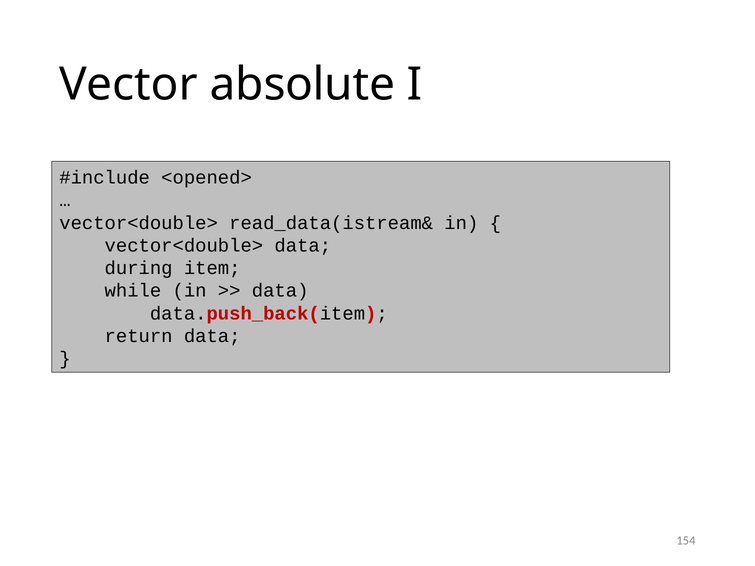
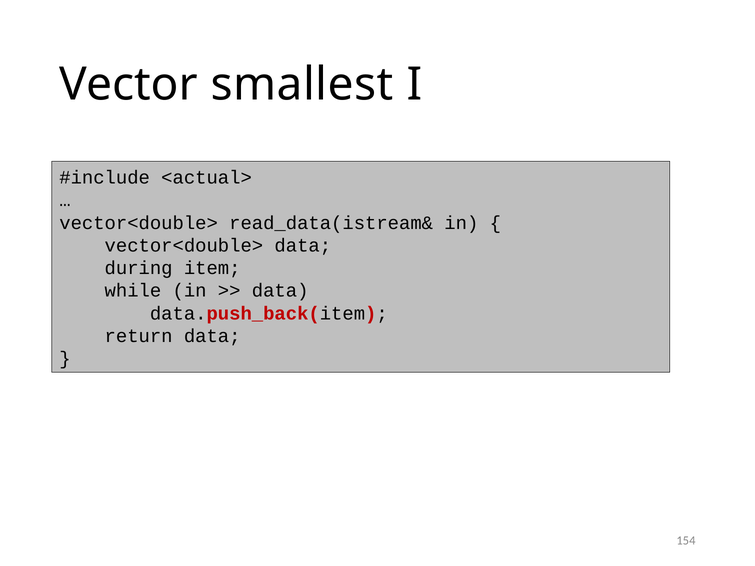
absolute: absolute -> smallest
<opened>: <opened> -> <actual>
